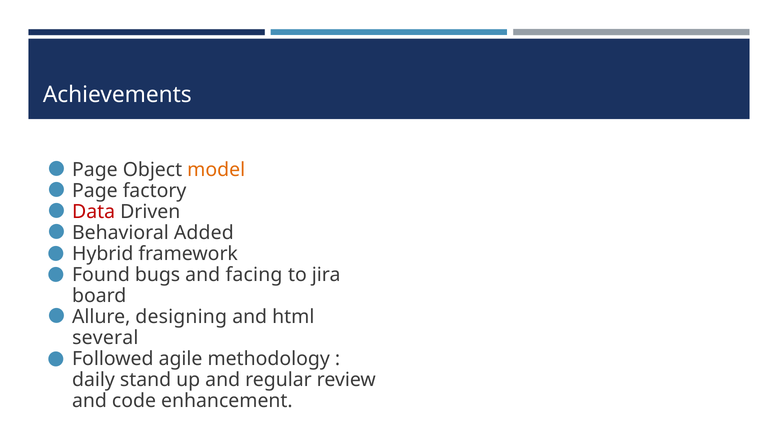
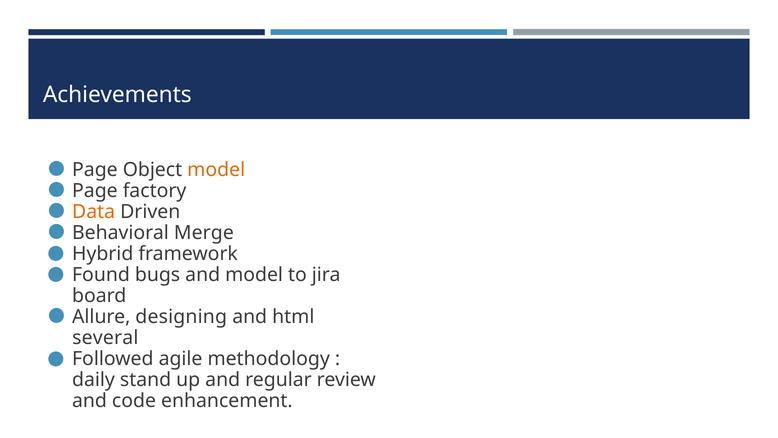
Data colour: red -> orange
Added: Added -> Merge
and facing: facing -> model
